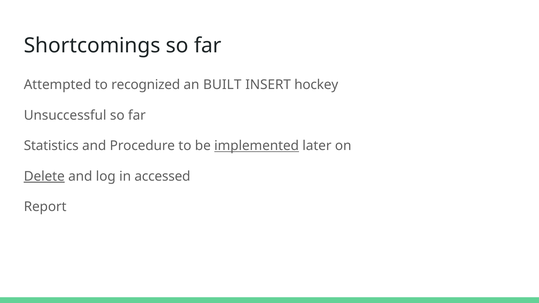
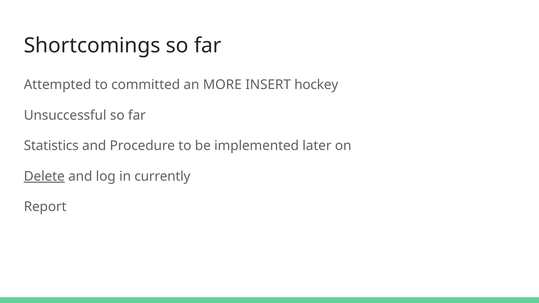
recognized: recognized -> committed
BUILT: BUILT -> MORE
implemented underline: present -> none
accessed: accessed -> currently
